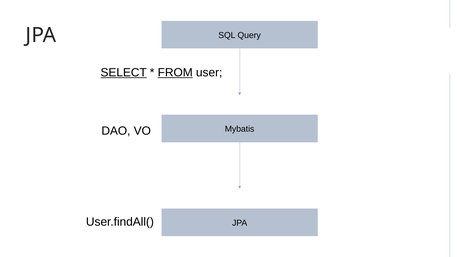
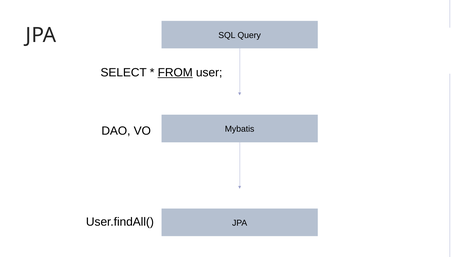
SELECT underline: present -> none
